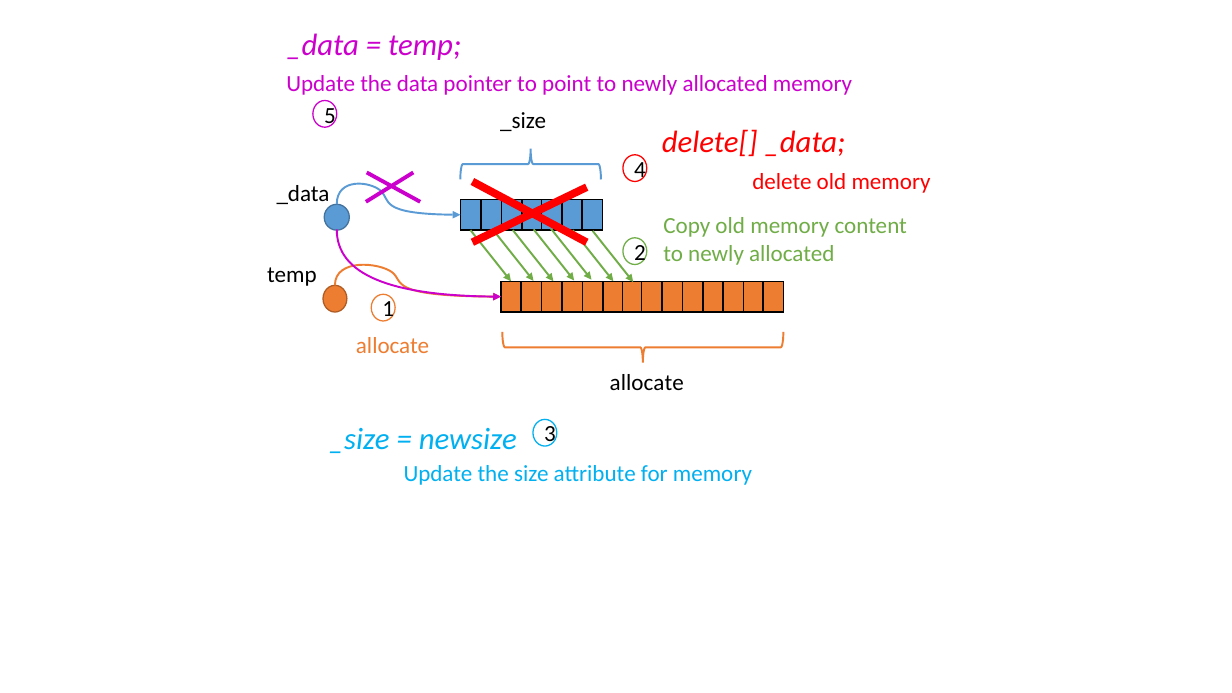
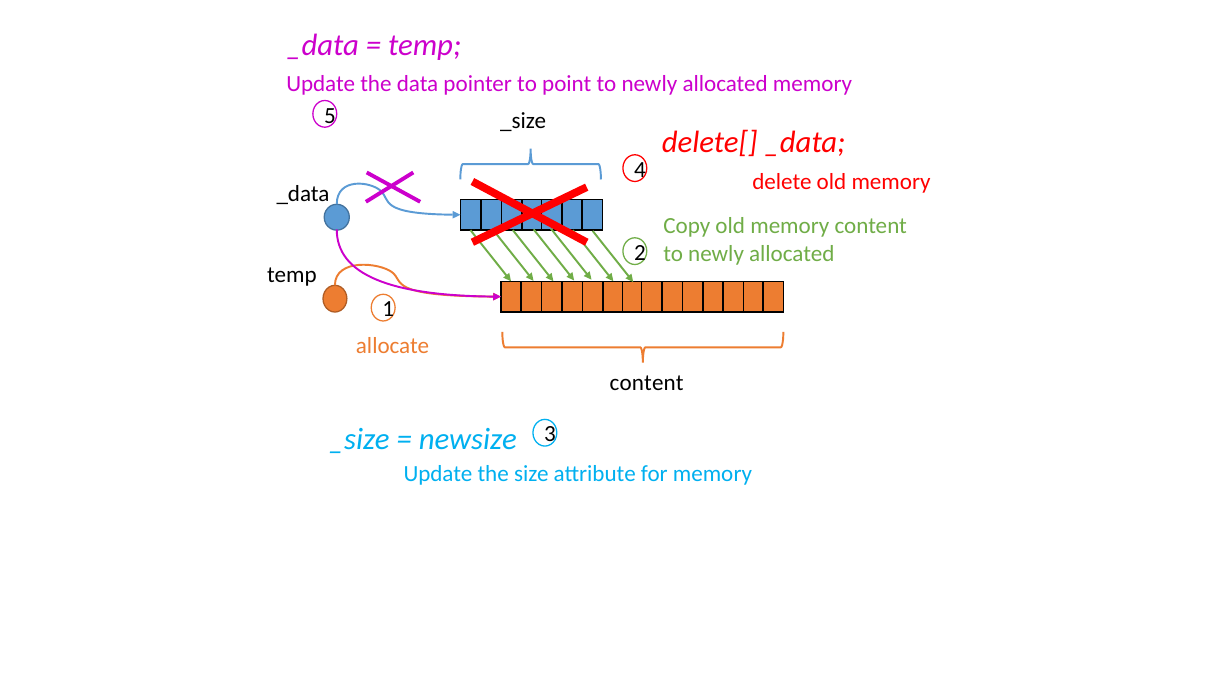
allocate at (647, 383): allocate -> content
